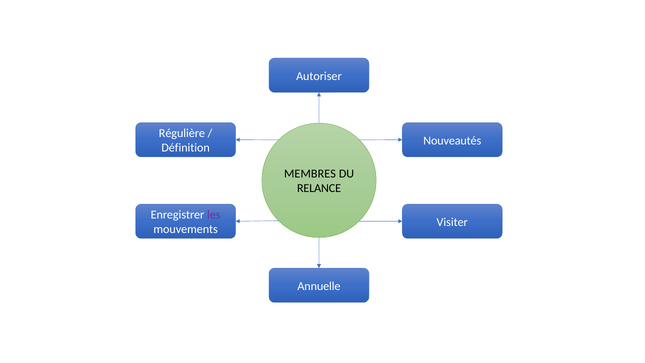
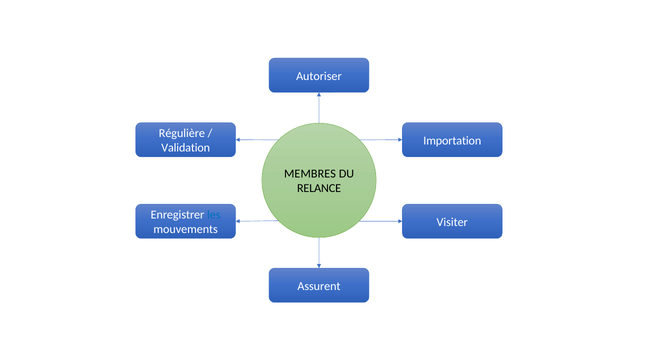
Nouveautés: Nouveautés -> Importation
Définition: Définition -> Validation
les colour: purple -> blue
Annuelle: Annuelle -> Assurent
